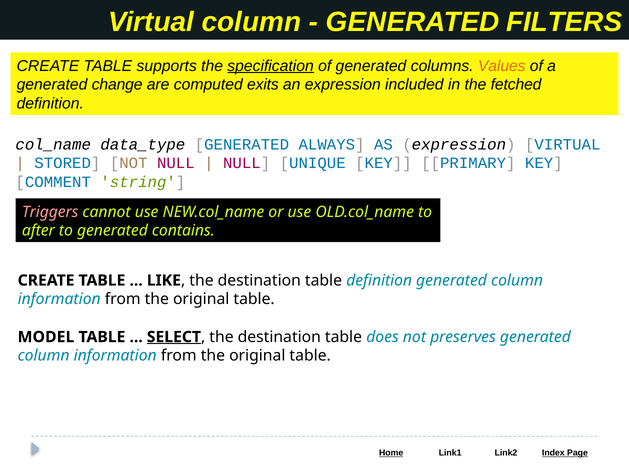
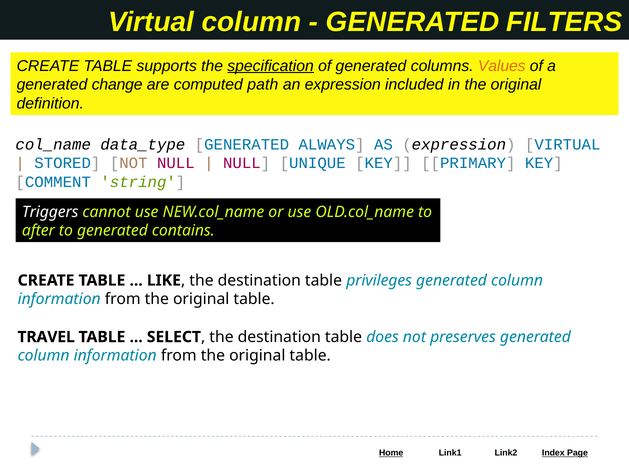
exits: exits -> path
in the fetched: fetched -> original
Triggers colour: pink -> white
table definition: definition -> privileges
MODEL: MODEL -> TRAVEL
SELECT underline: present -> none
